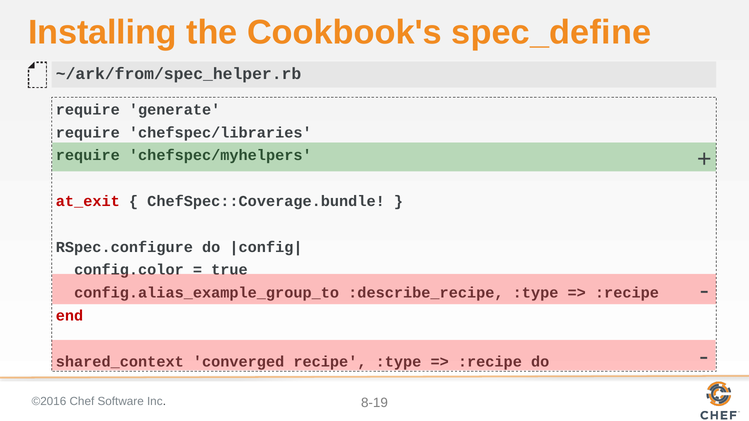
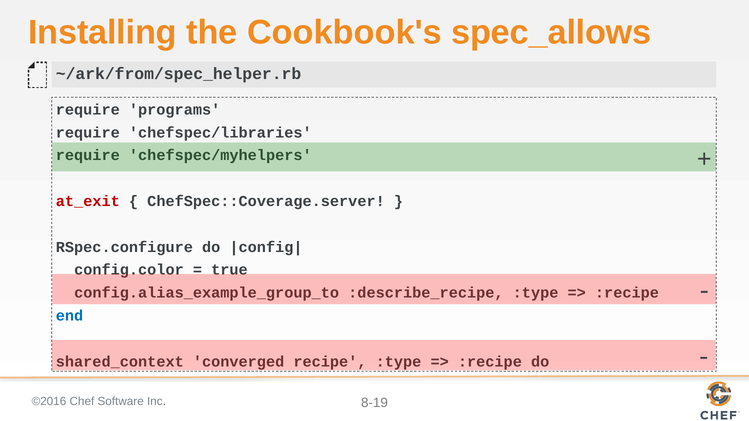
spec_define: spec_define -> spec_allows
generate: generate -> programs
ChefSpec::Coverage.bundle: ChefSpec::Coverage.bundle -> ChefSpec::Coverage.server
end colour: red -> blue
